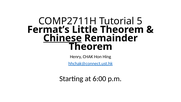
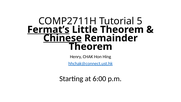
Fermat’s underline: none -> present
